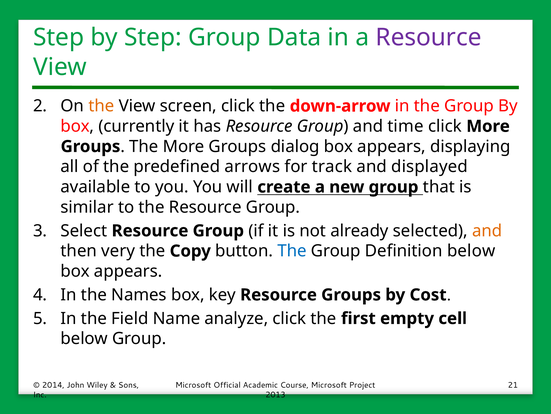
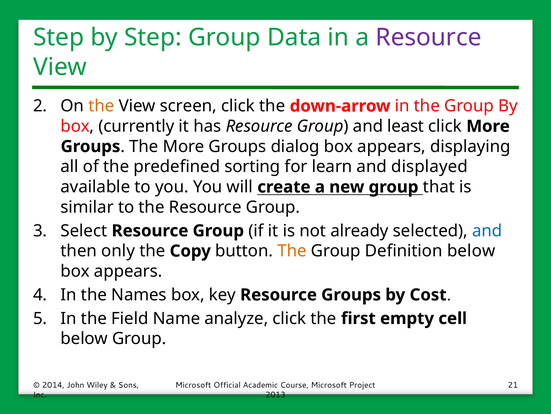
time: time -> least
arrows: arrows -> sorting
track: track -> learn
and at (487, 230) colour: orange -> blue
very: very -> only
The at (292, 251) colour: blue -> orange
